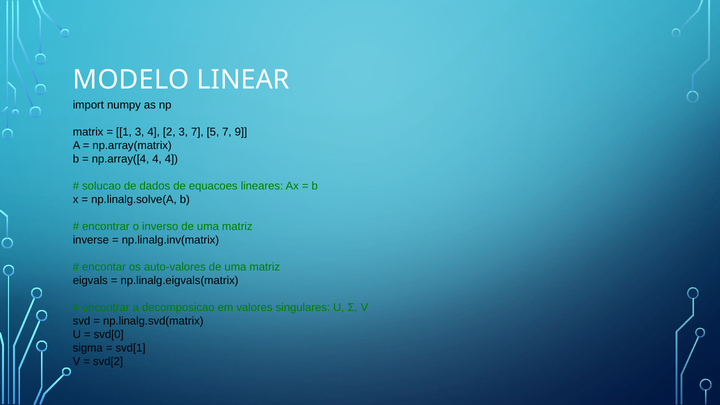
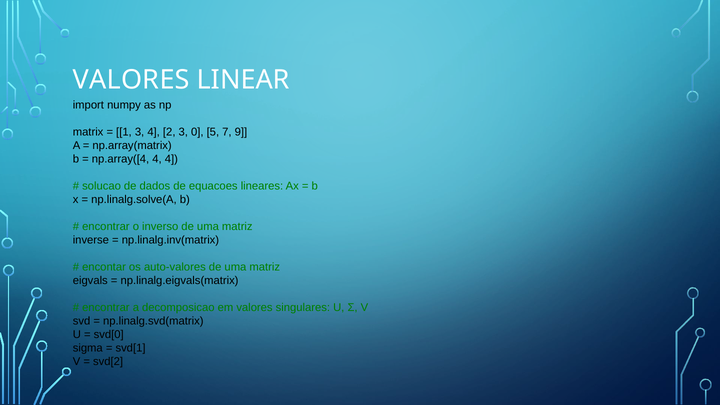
MODELO at (131, 80): MODELO -> VALORES
3 7: 7 -> 0
